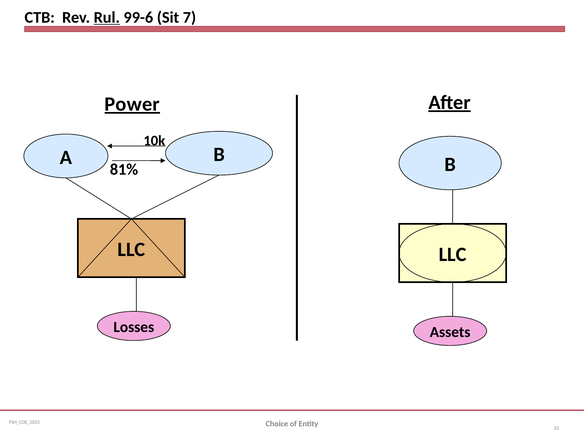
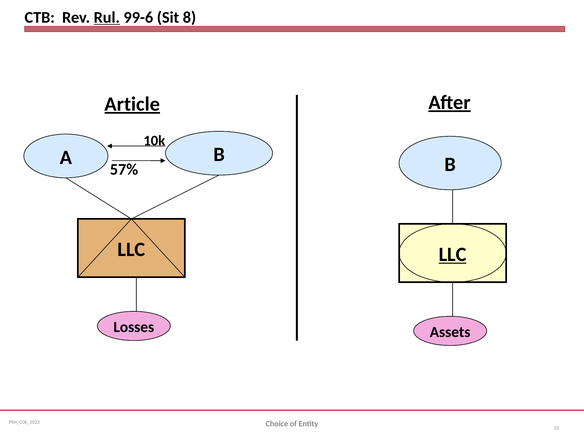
7: 7 -> 8
Power: Power -> Article
81%: 81% -> 57%
LLC at (453, 254) underline: none -> present
